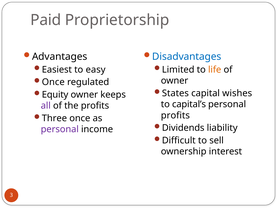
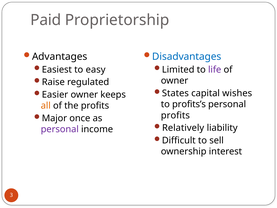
life colour: orange -> purple
Once at (53, 82): Once -> Raise
Equity: Equity -> Easier
capital’s: capital’s -> profits’s
all colour: purple -> orange
Three: Three -> Major
Dividends: Dividends -> Relatively
